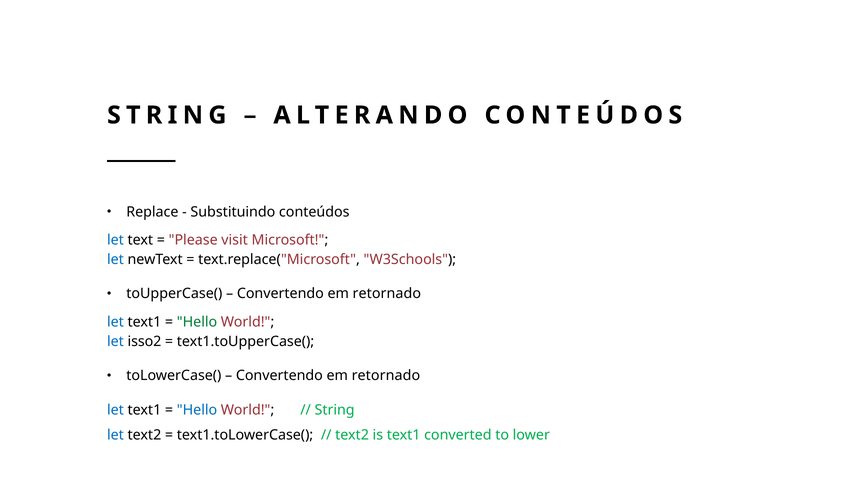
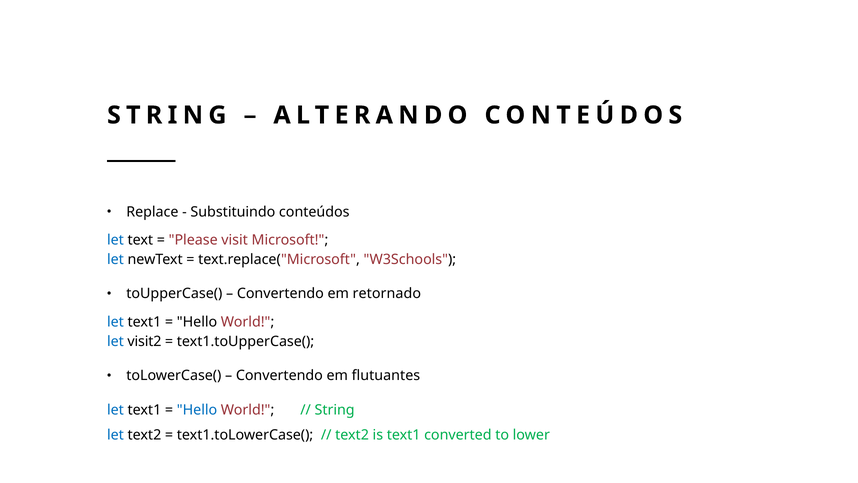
Hello at (197, 322) colour: green -> black
isso2: isso2 -> visit2
retornado at (386, 375): retornado -> flutuantes
